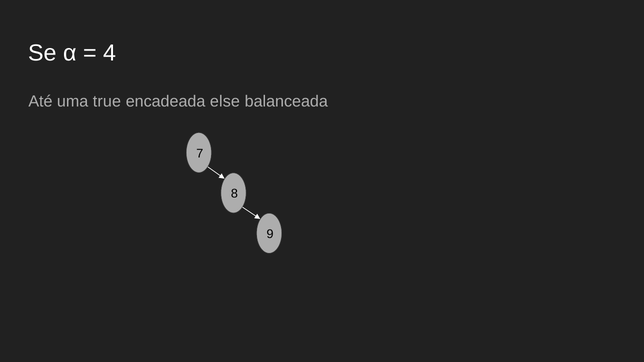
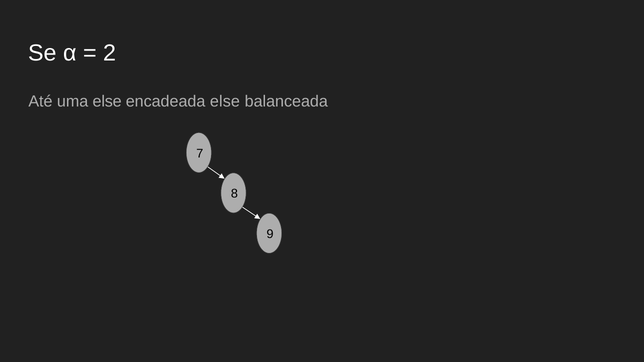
4: 4 -> 2
uma true: true -> else
